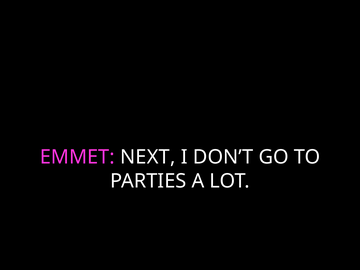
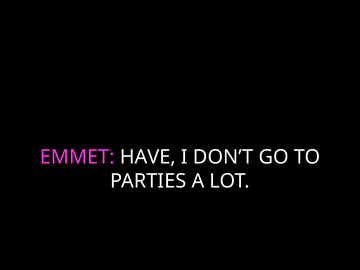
NEXT: NEXT -> HAVE
